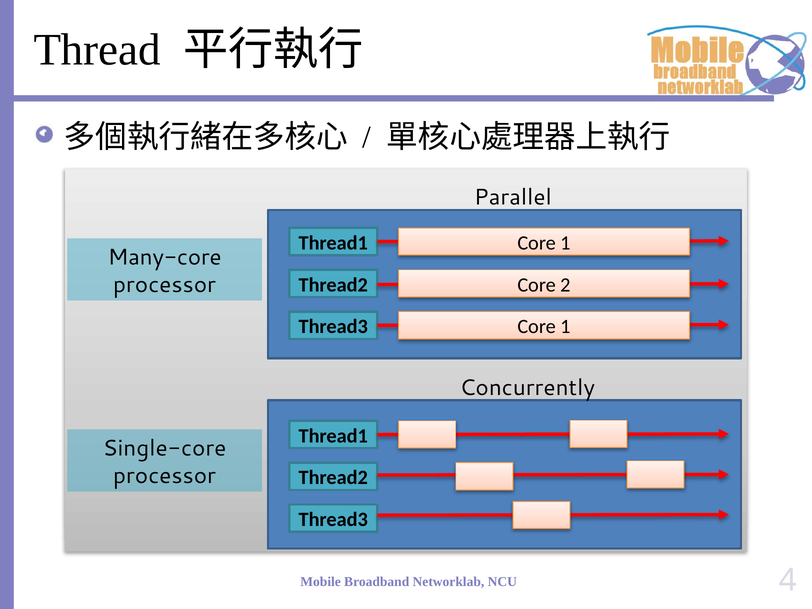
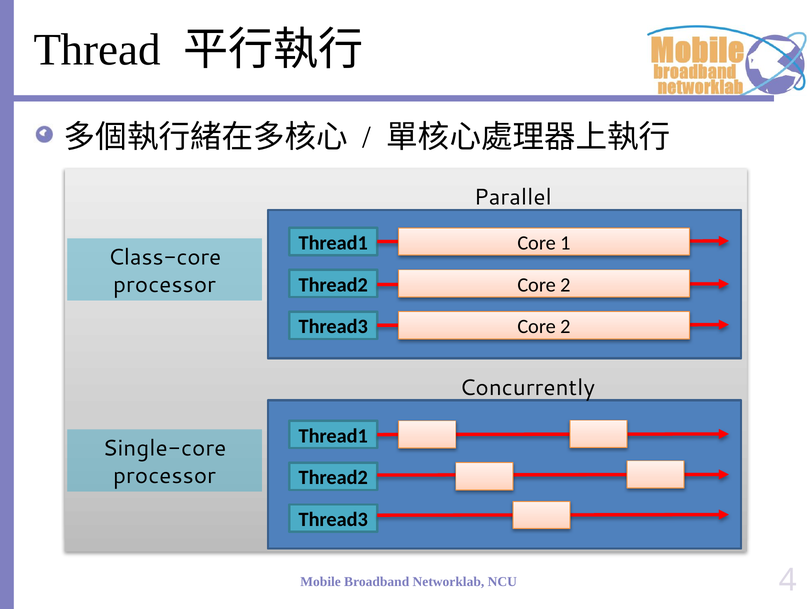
Many-core: Many-core -> Class-core
1 at (565, 327): 1 -> 2
